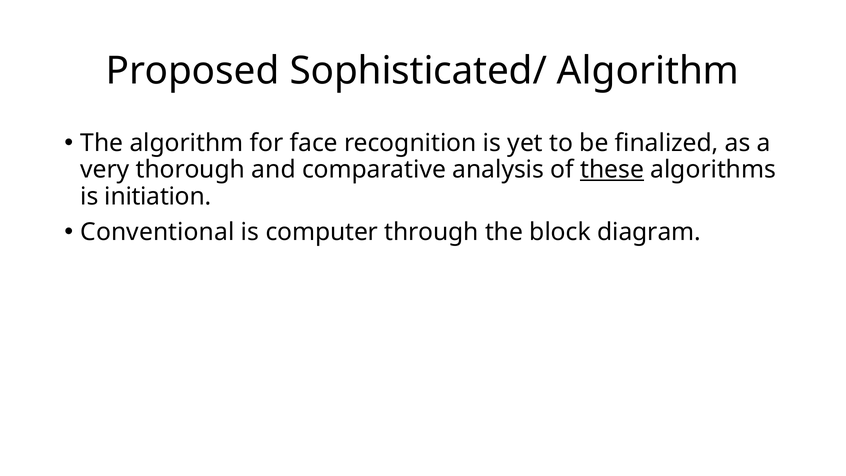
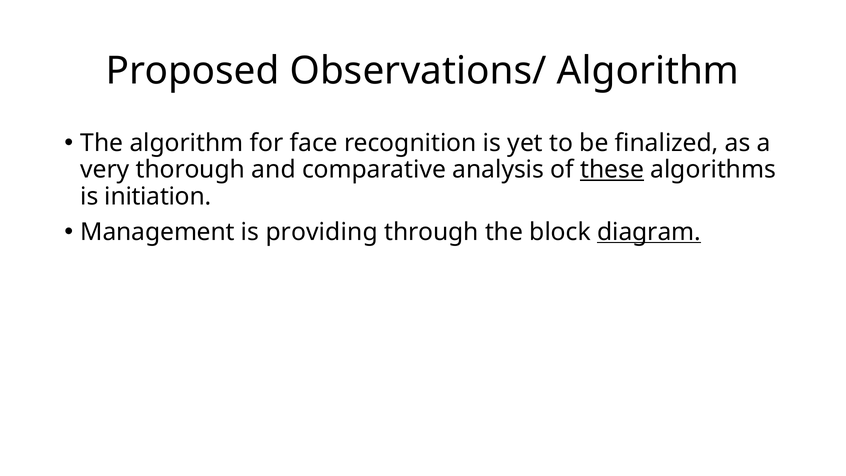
Sophisticated/: Sophisticated/ -> Observations/
Conventional: Conventional -> Management
computer: computer -> providing
diagram underline: none -> present
